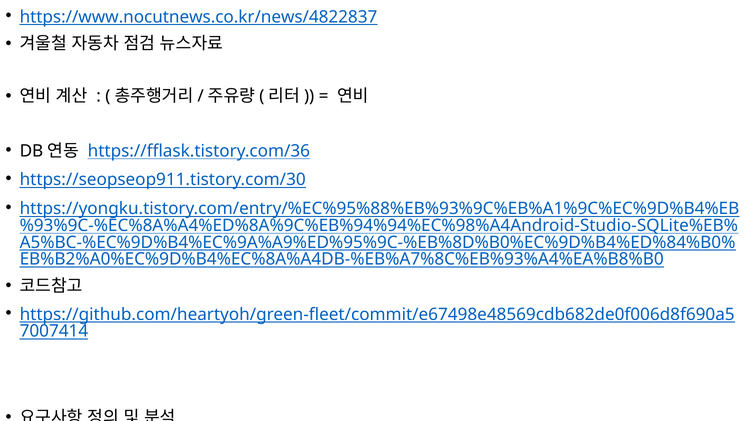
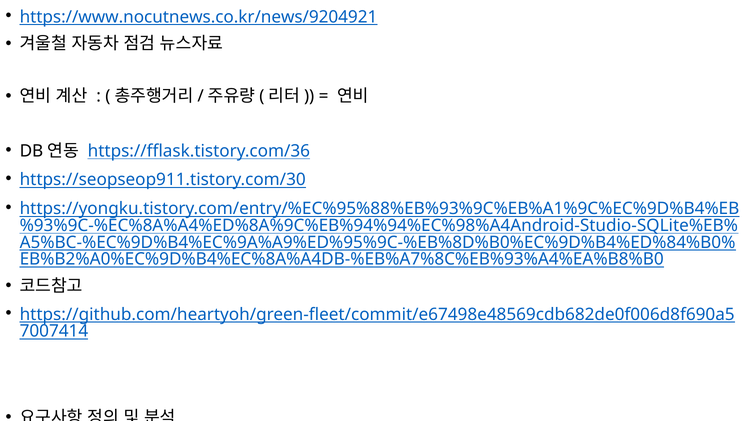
https://www.nocutnews.co.kr/news/4822837: https://www.nocutnews.co.kr/news/4822837 -> https://www.nocutnews.co.kr/news/9204921
